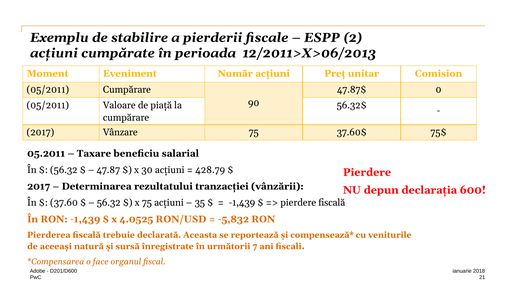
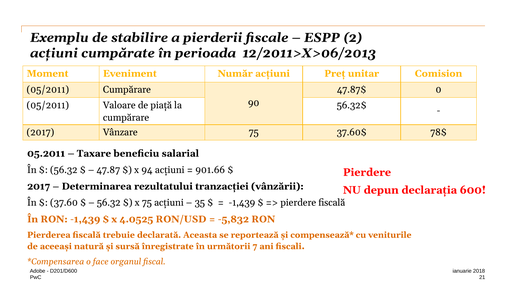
75$: 75$ -> 78$
30: 30 -> 94
428.79: 428.79 -> 901.66
